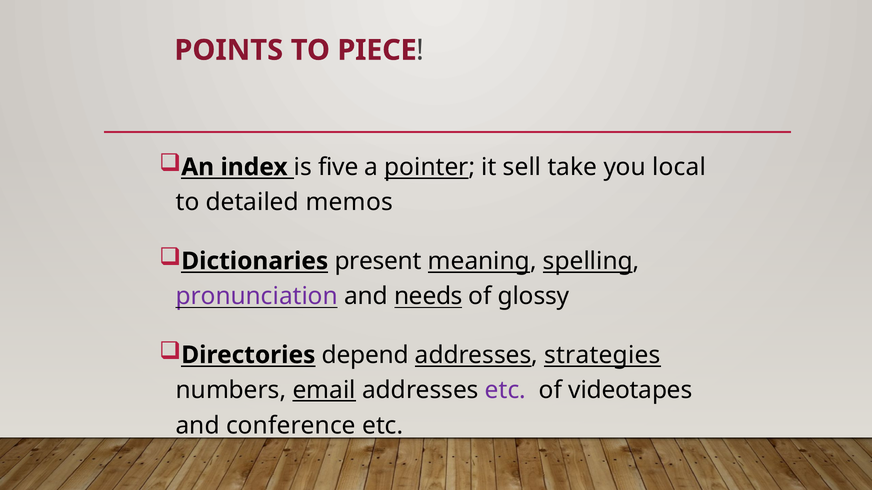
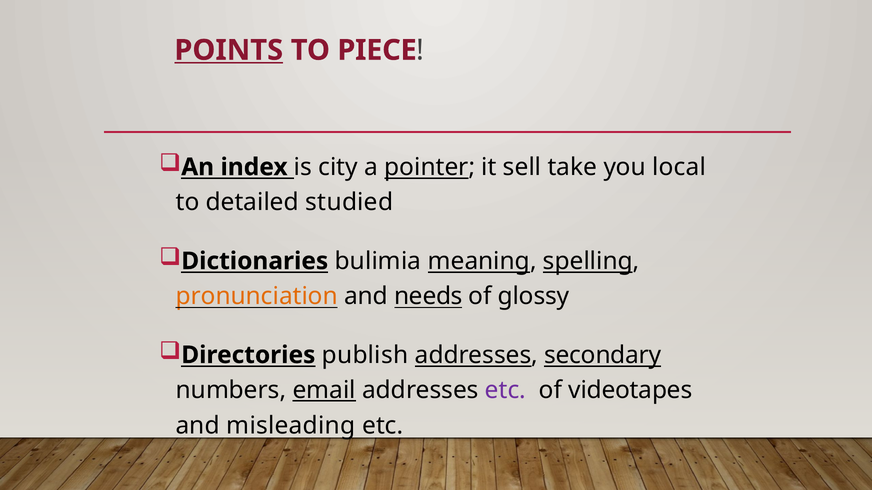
POINTS underline: none -> present
five: five -> city
memos: memos -> studied
present: present -> bulimia
pronunciation colour: purple -> orange
depend: depend -> publish
strategies: strategies -> secondary
conference: conference -> misleading
